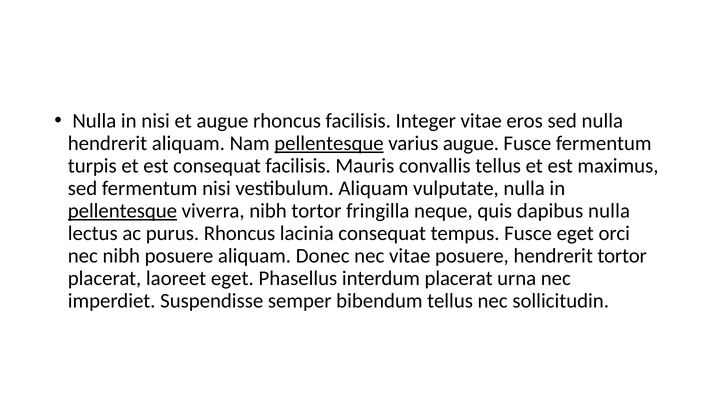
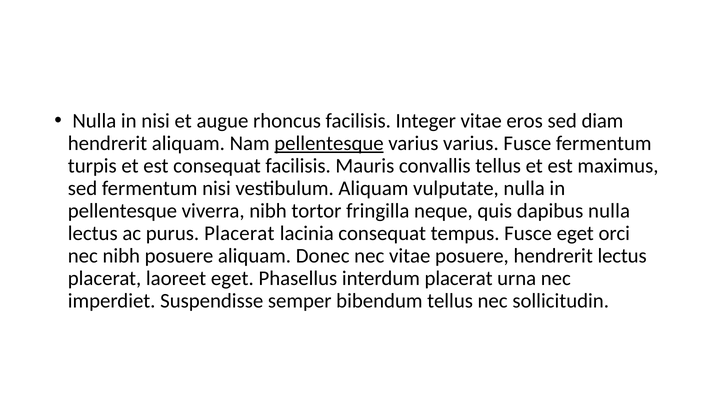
sed nulla: nulla -> diam
varius augue: augue -> varius
pellentesque at (122, 211) underline: present -> none
purus Rhoncus: Rhoncus -> Placerat
hendrerit tortor: tortor -> lectus
